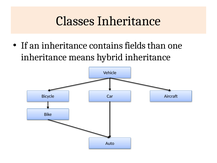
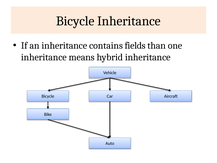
Classes at (75, 21): Classes -> Bicycle
